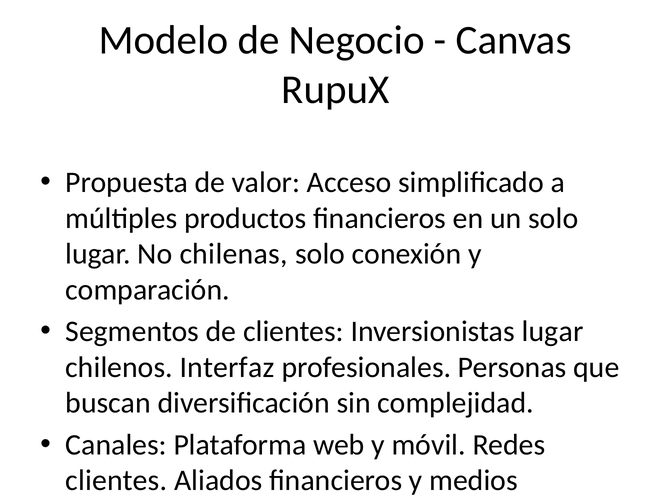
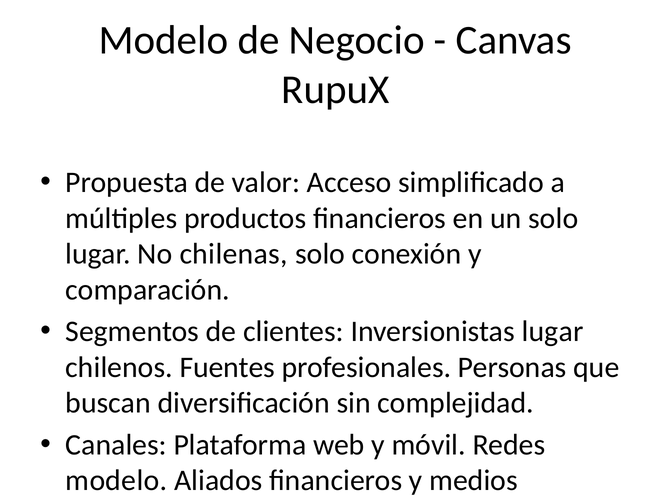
chilenos Interfaz: Interfaz -> Fuentes
clientes at (116, 481): clientes -> modelo
